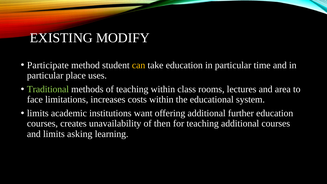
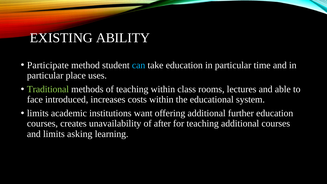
MODIFY: MODIFY -> ABILITY
can colour: yellow -> light blue
area: area -> able
limitations: limitations -> introduced
then: then -> after
